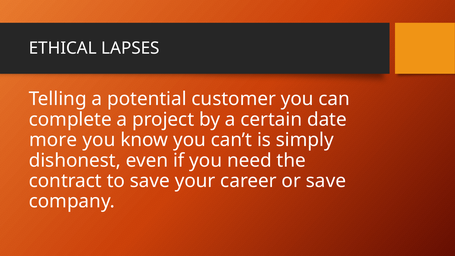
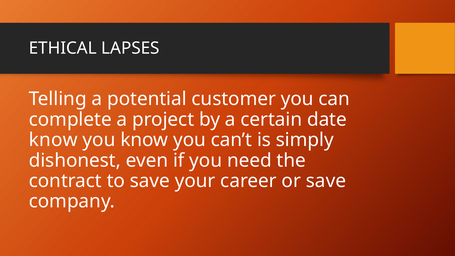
more at (53, 140): more -> know
